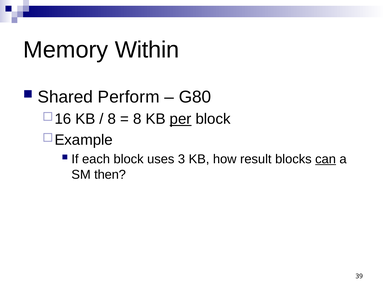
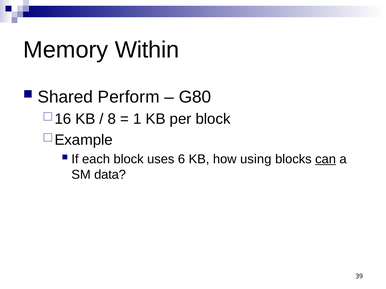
8 at (137, 119): 8 -> 1
per underline: present -> none
3: 3 -> 6
result: result -> using
then: then -> data
